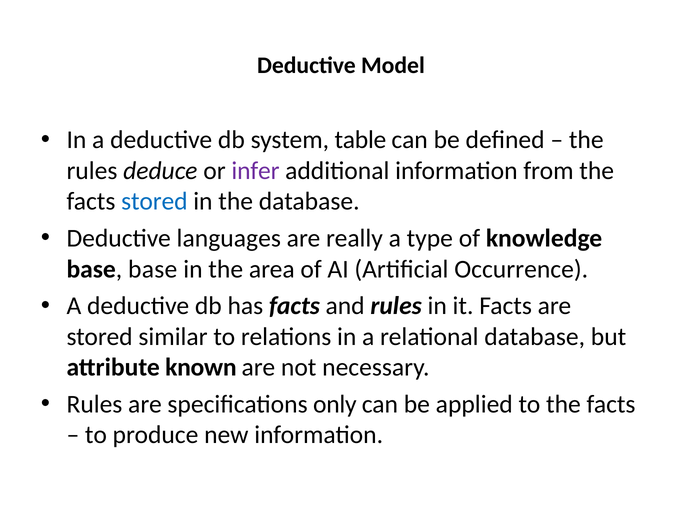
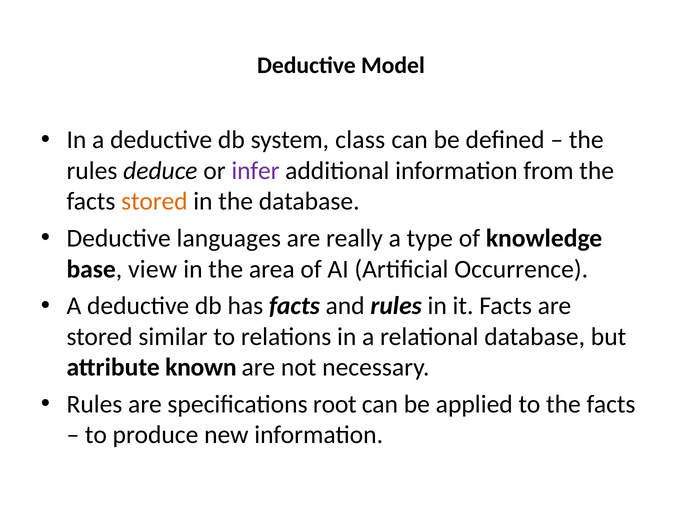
table: table -> class
stored at (154, 201) colour: blue -> orange
base base: base -> view
only: only -> root
